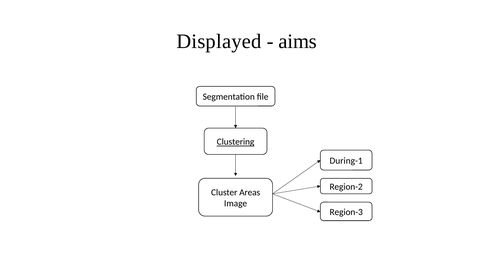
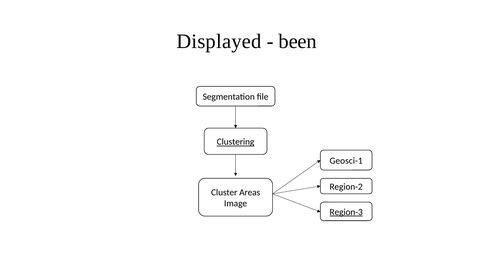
aims: aims -> been
During-1: During-1 -> Geosci-1
Region-3 underline: none -> present
